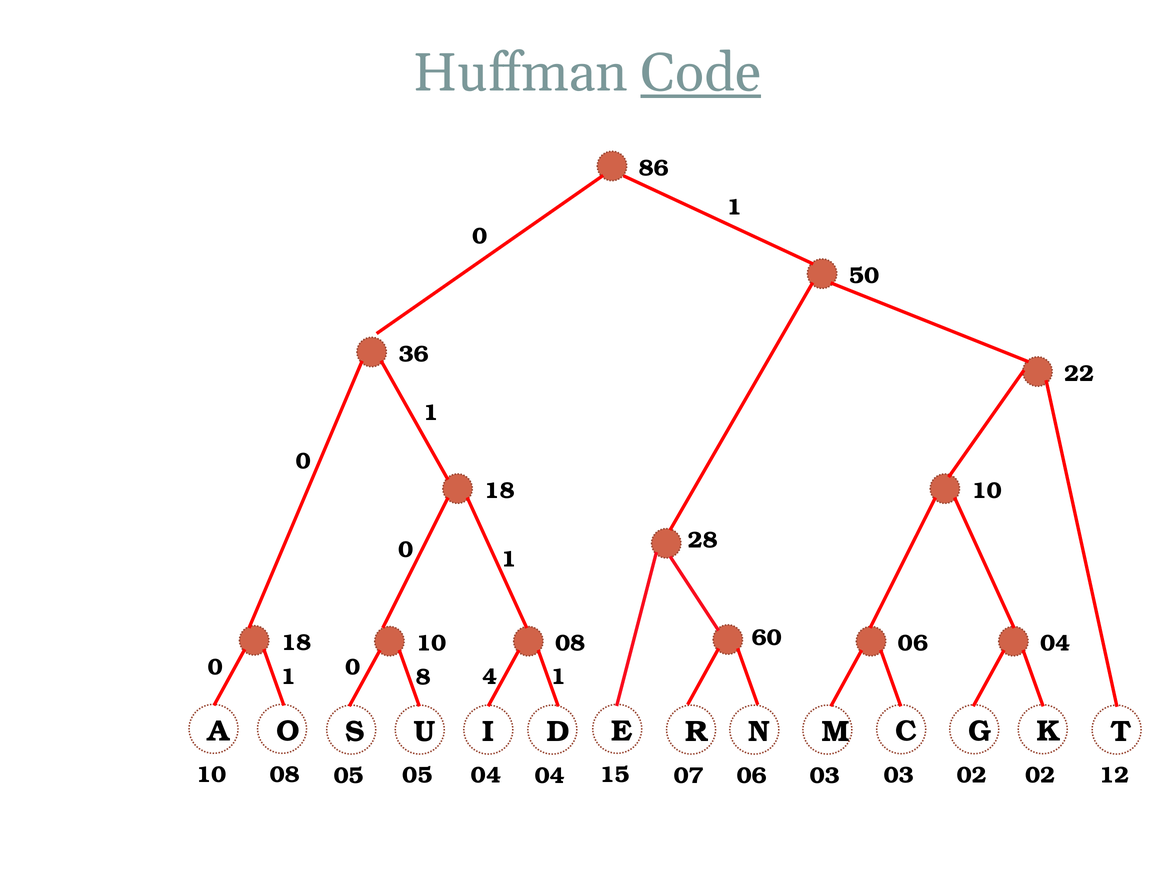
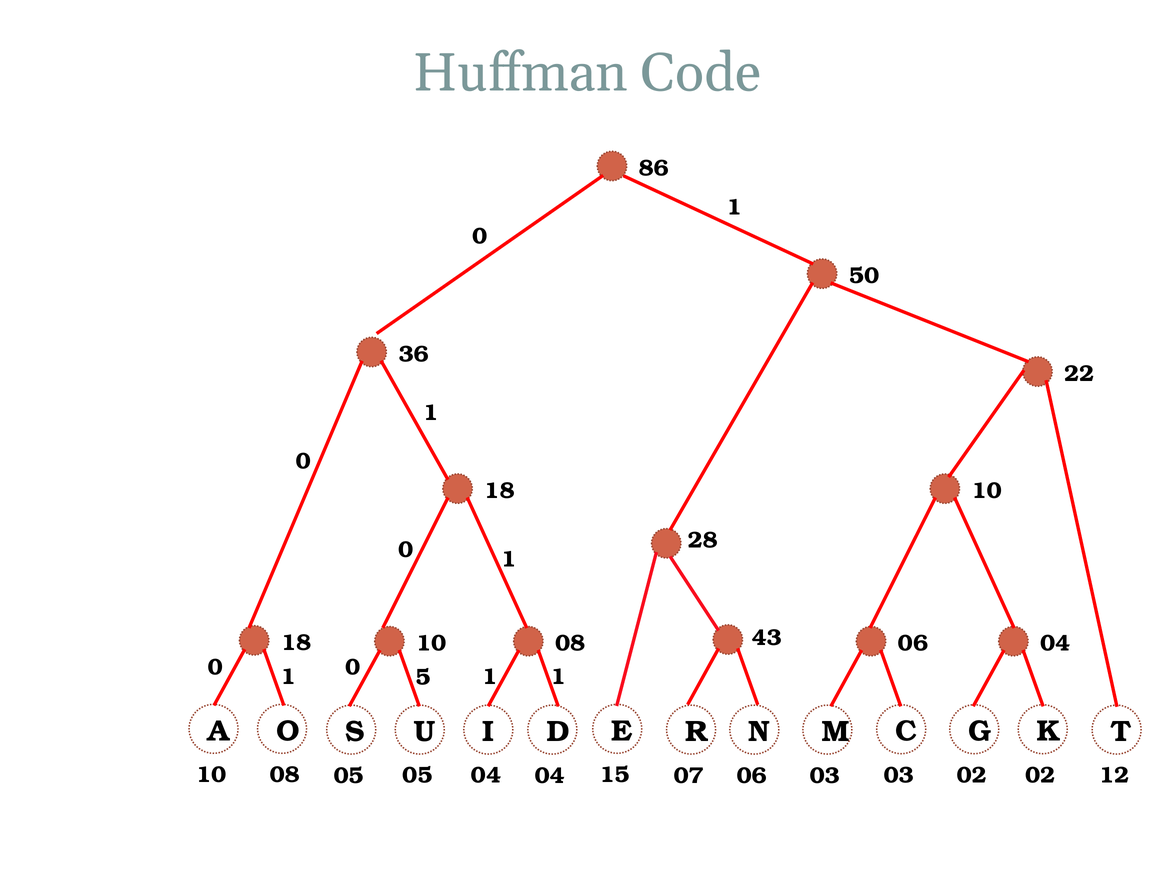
Code underline: present -> none
60: 60 -> 43
4 at (490, 677): 4 -> 1
8: 8 -> 5
